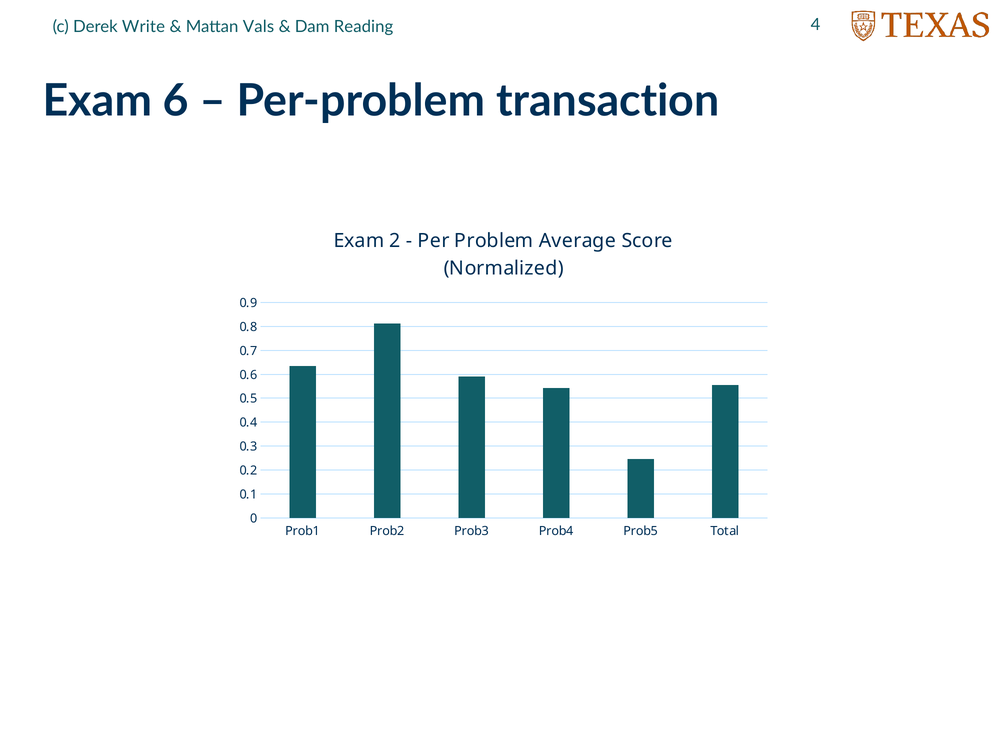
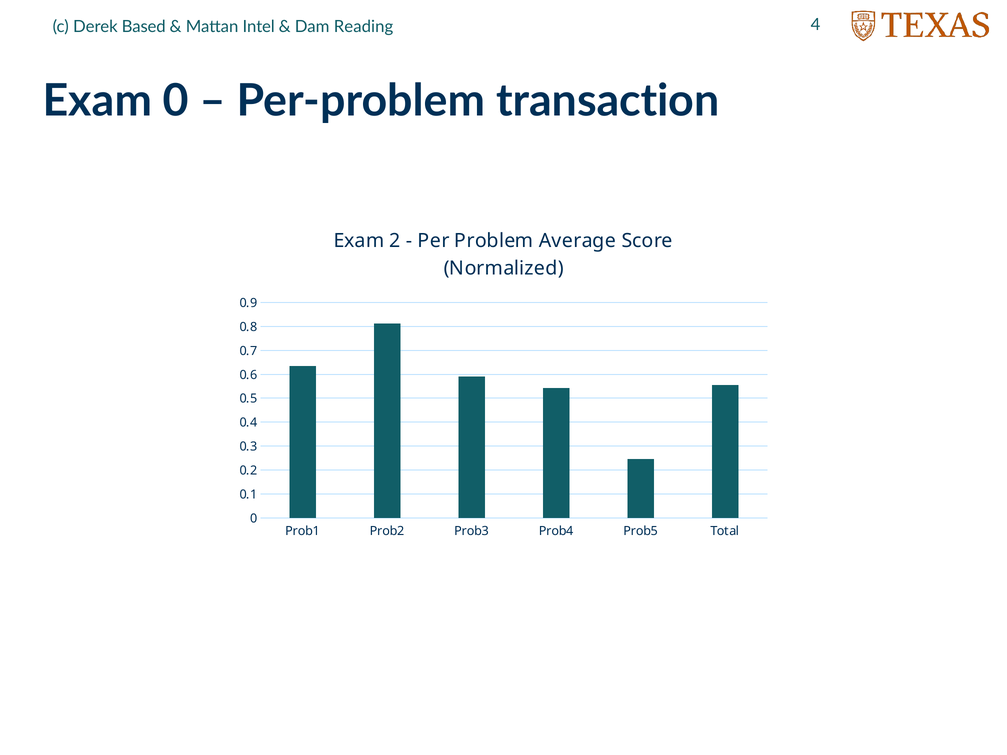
Write: Write -> Based
Vals: Vals -> Intel
Exam 6: 6 -> 0
